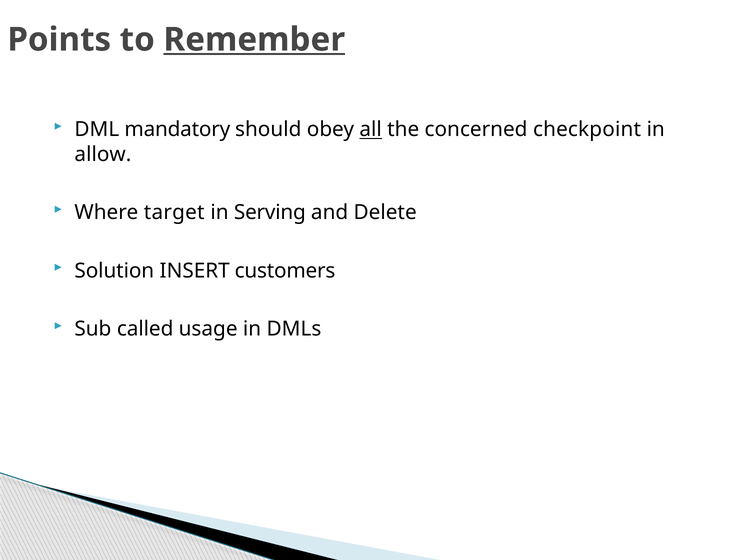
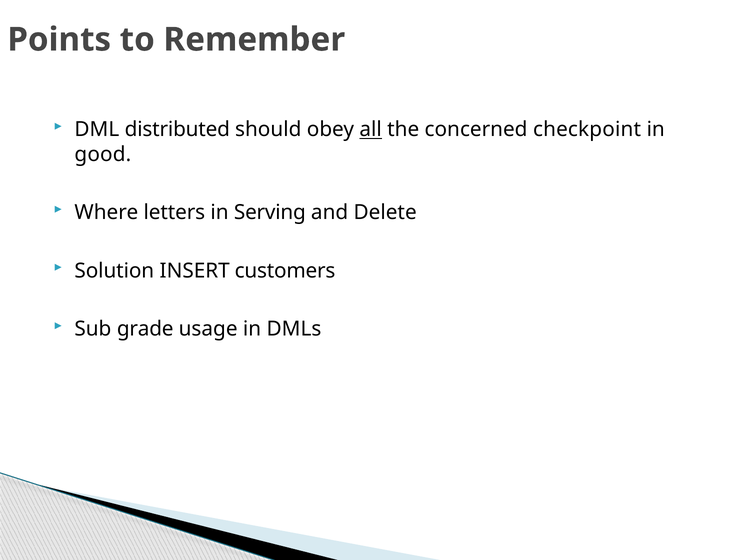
Remember underline: present -> none
mandatory: mandatory -> distributed
allow: allow -> good
target: target -> letters
called: called -> grade
